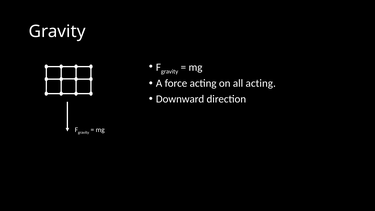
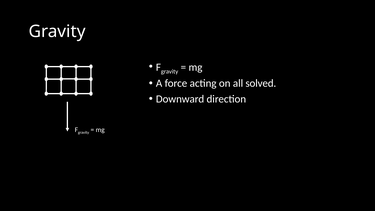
all acting: acting -> solved
